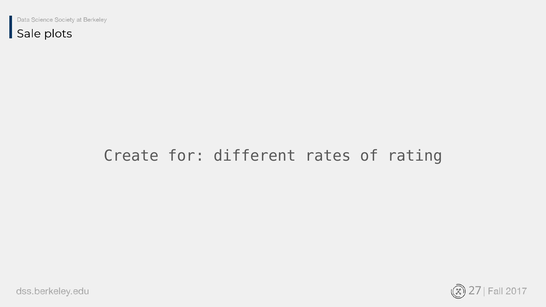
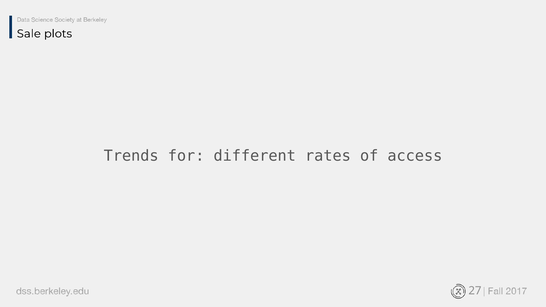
Create: Create -> Trends
rating: rating -> access
